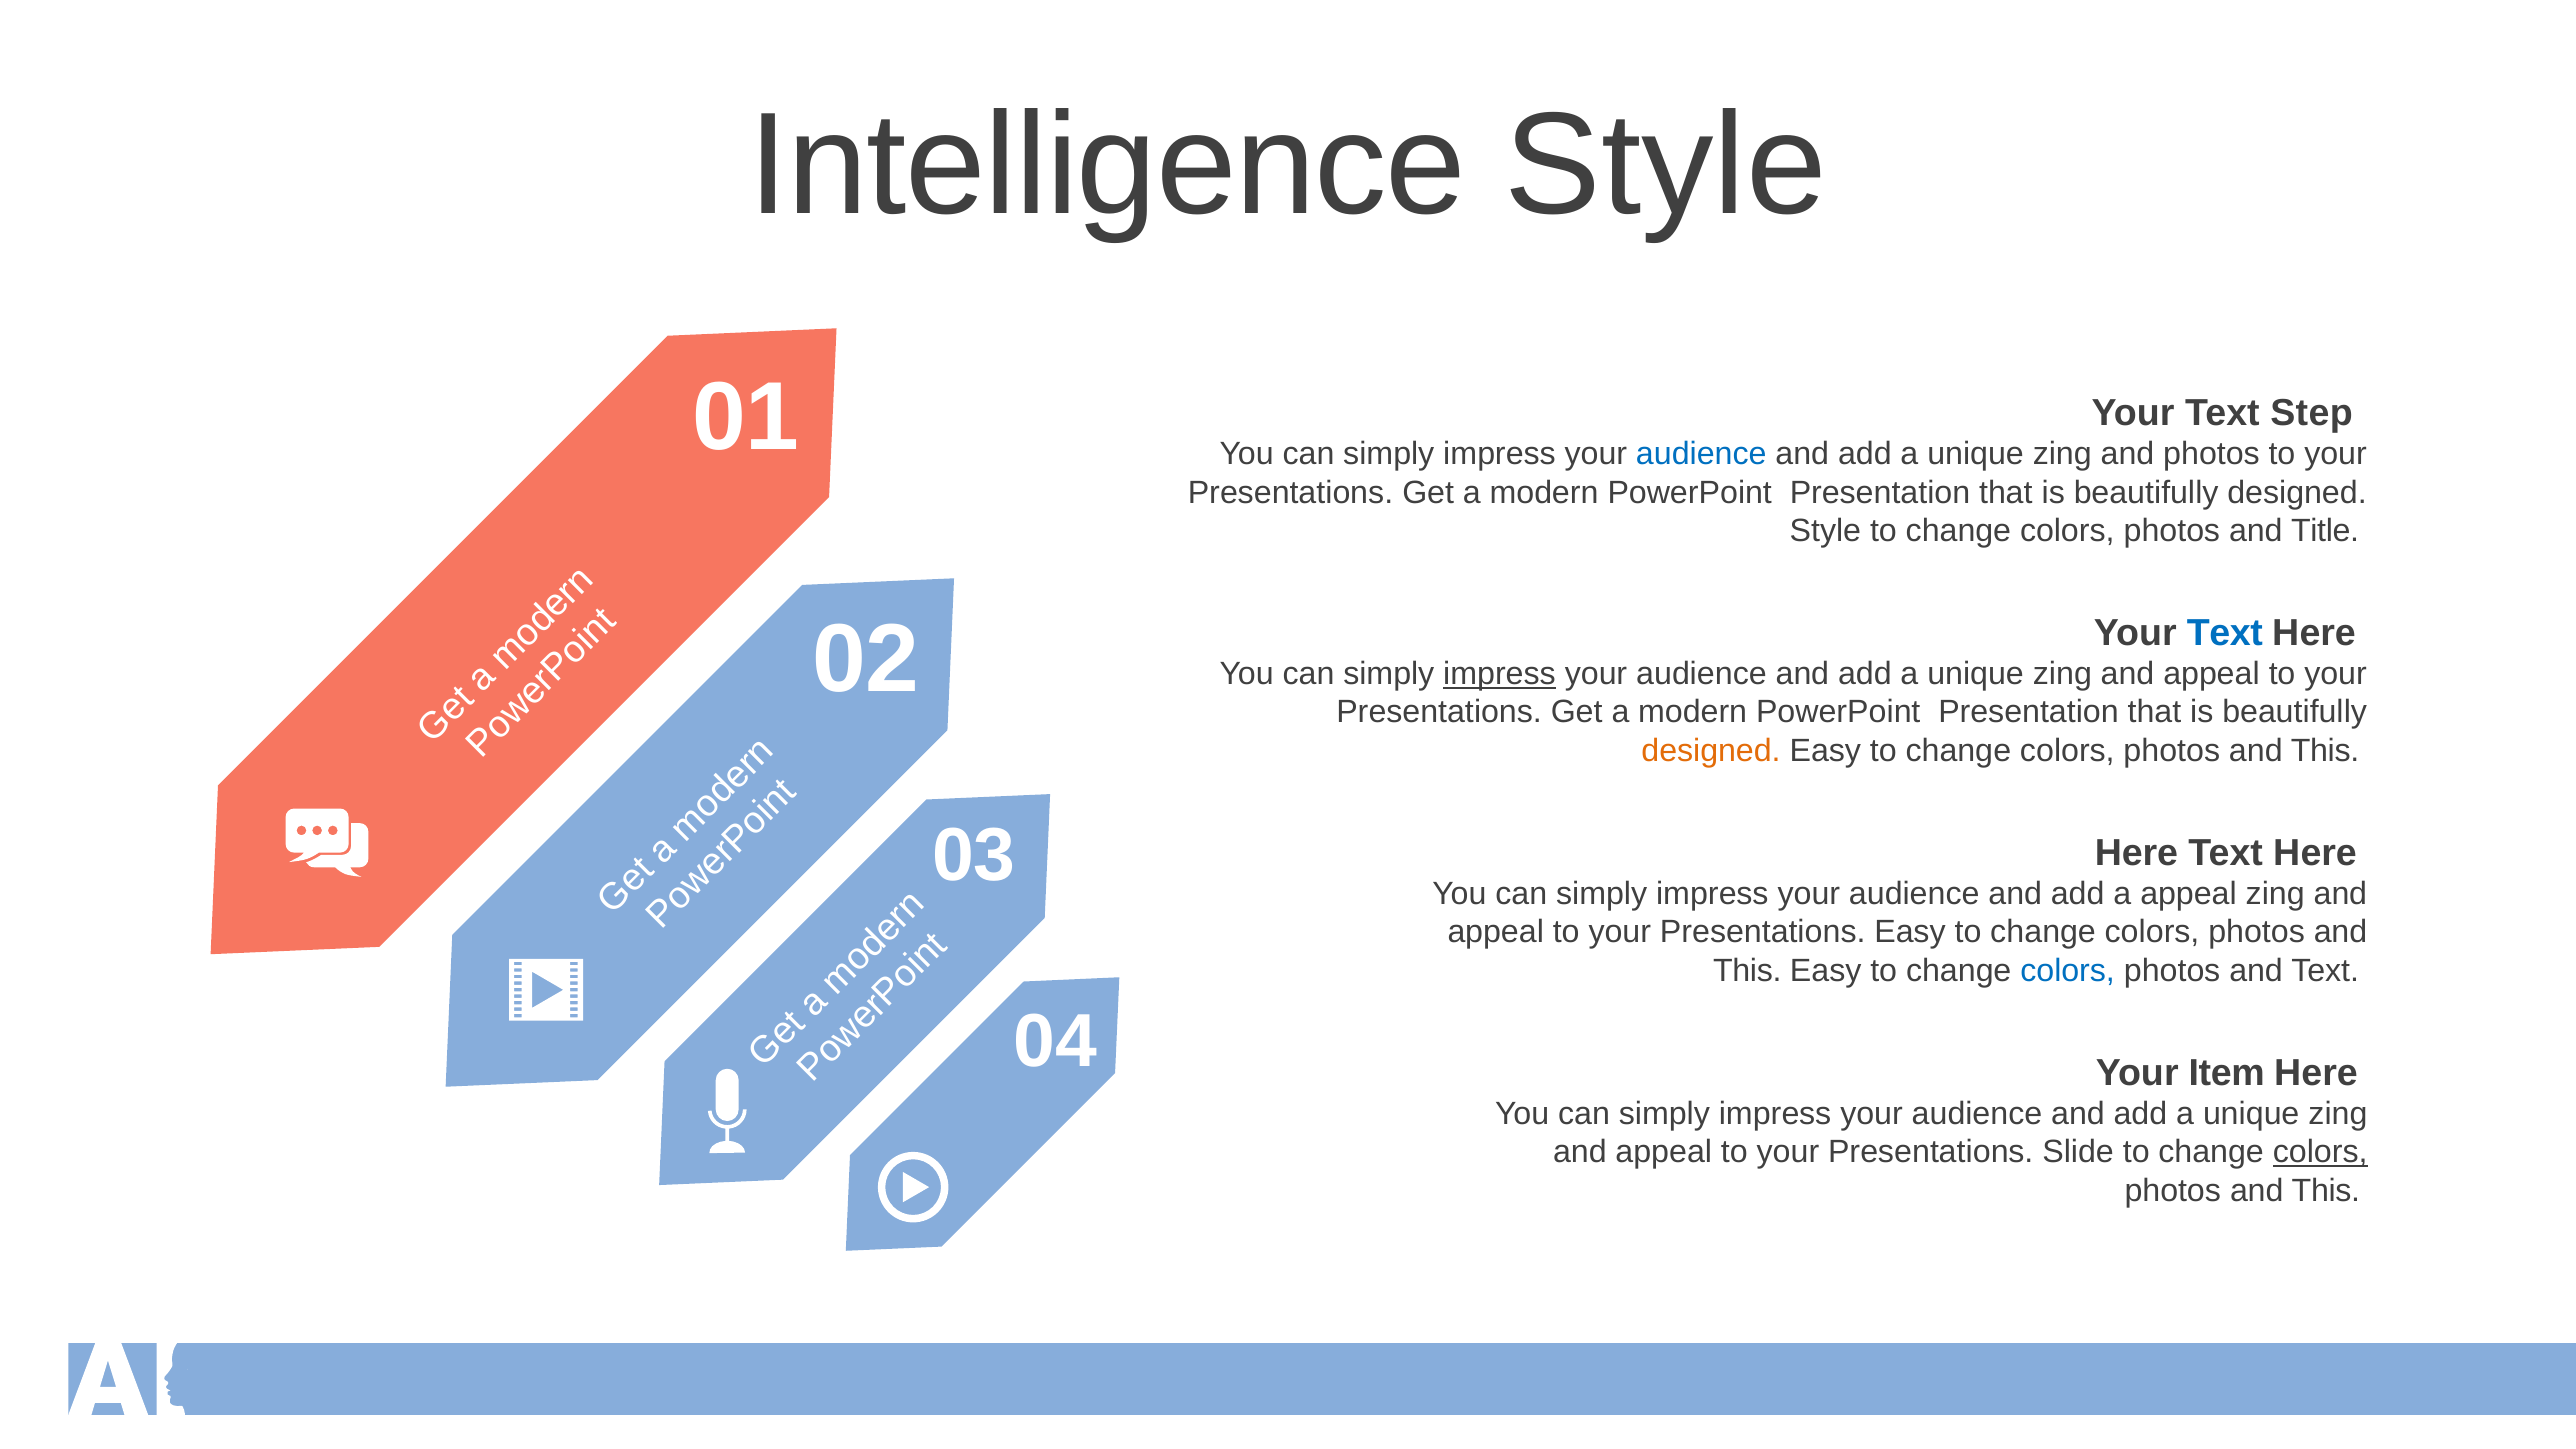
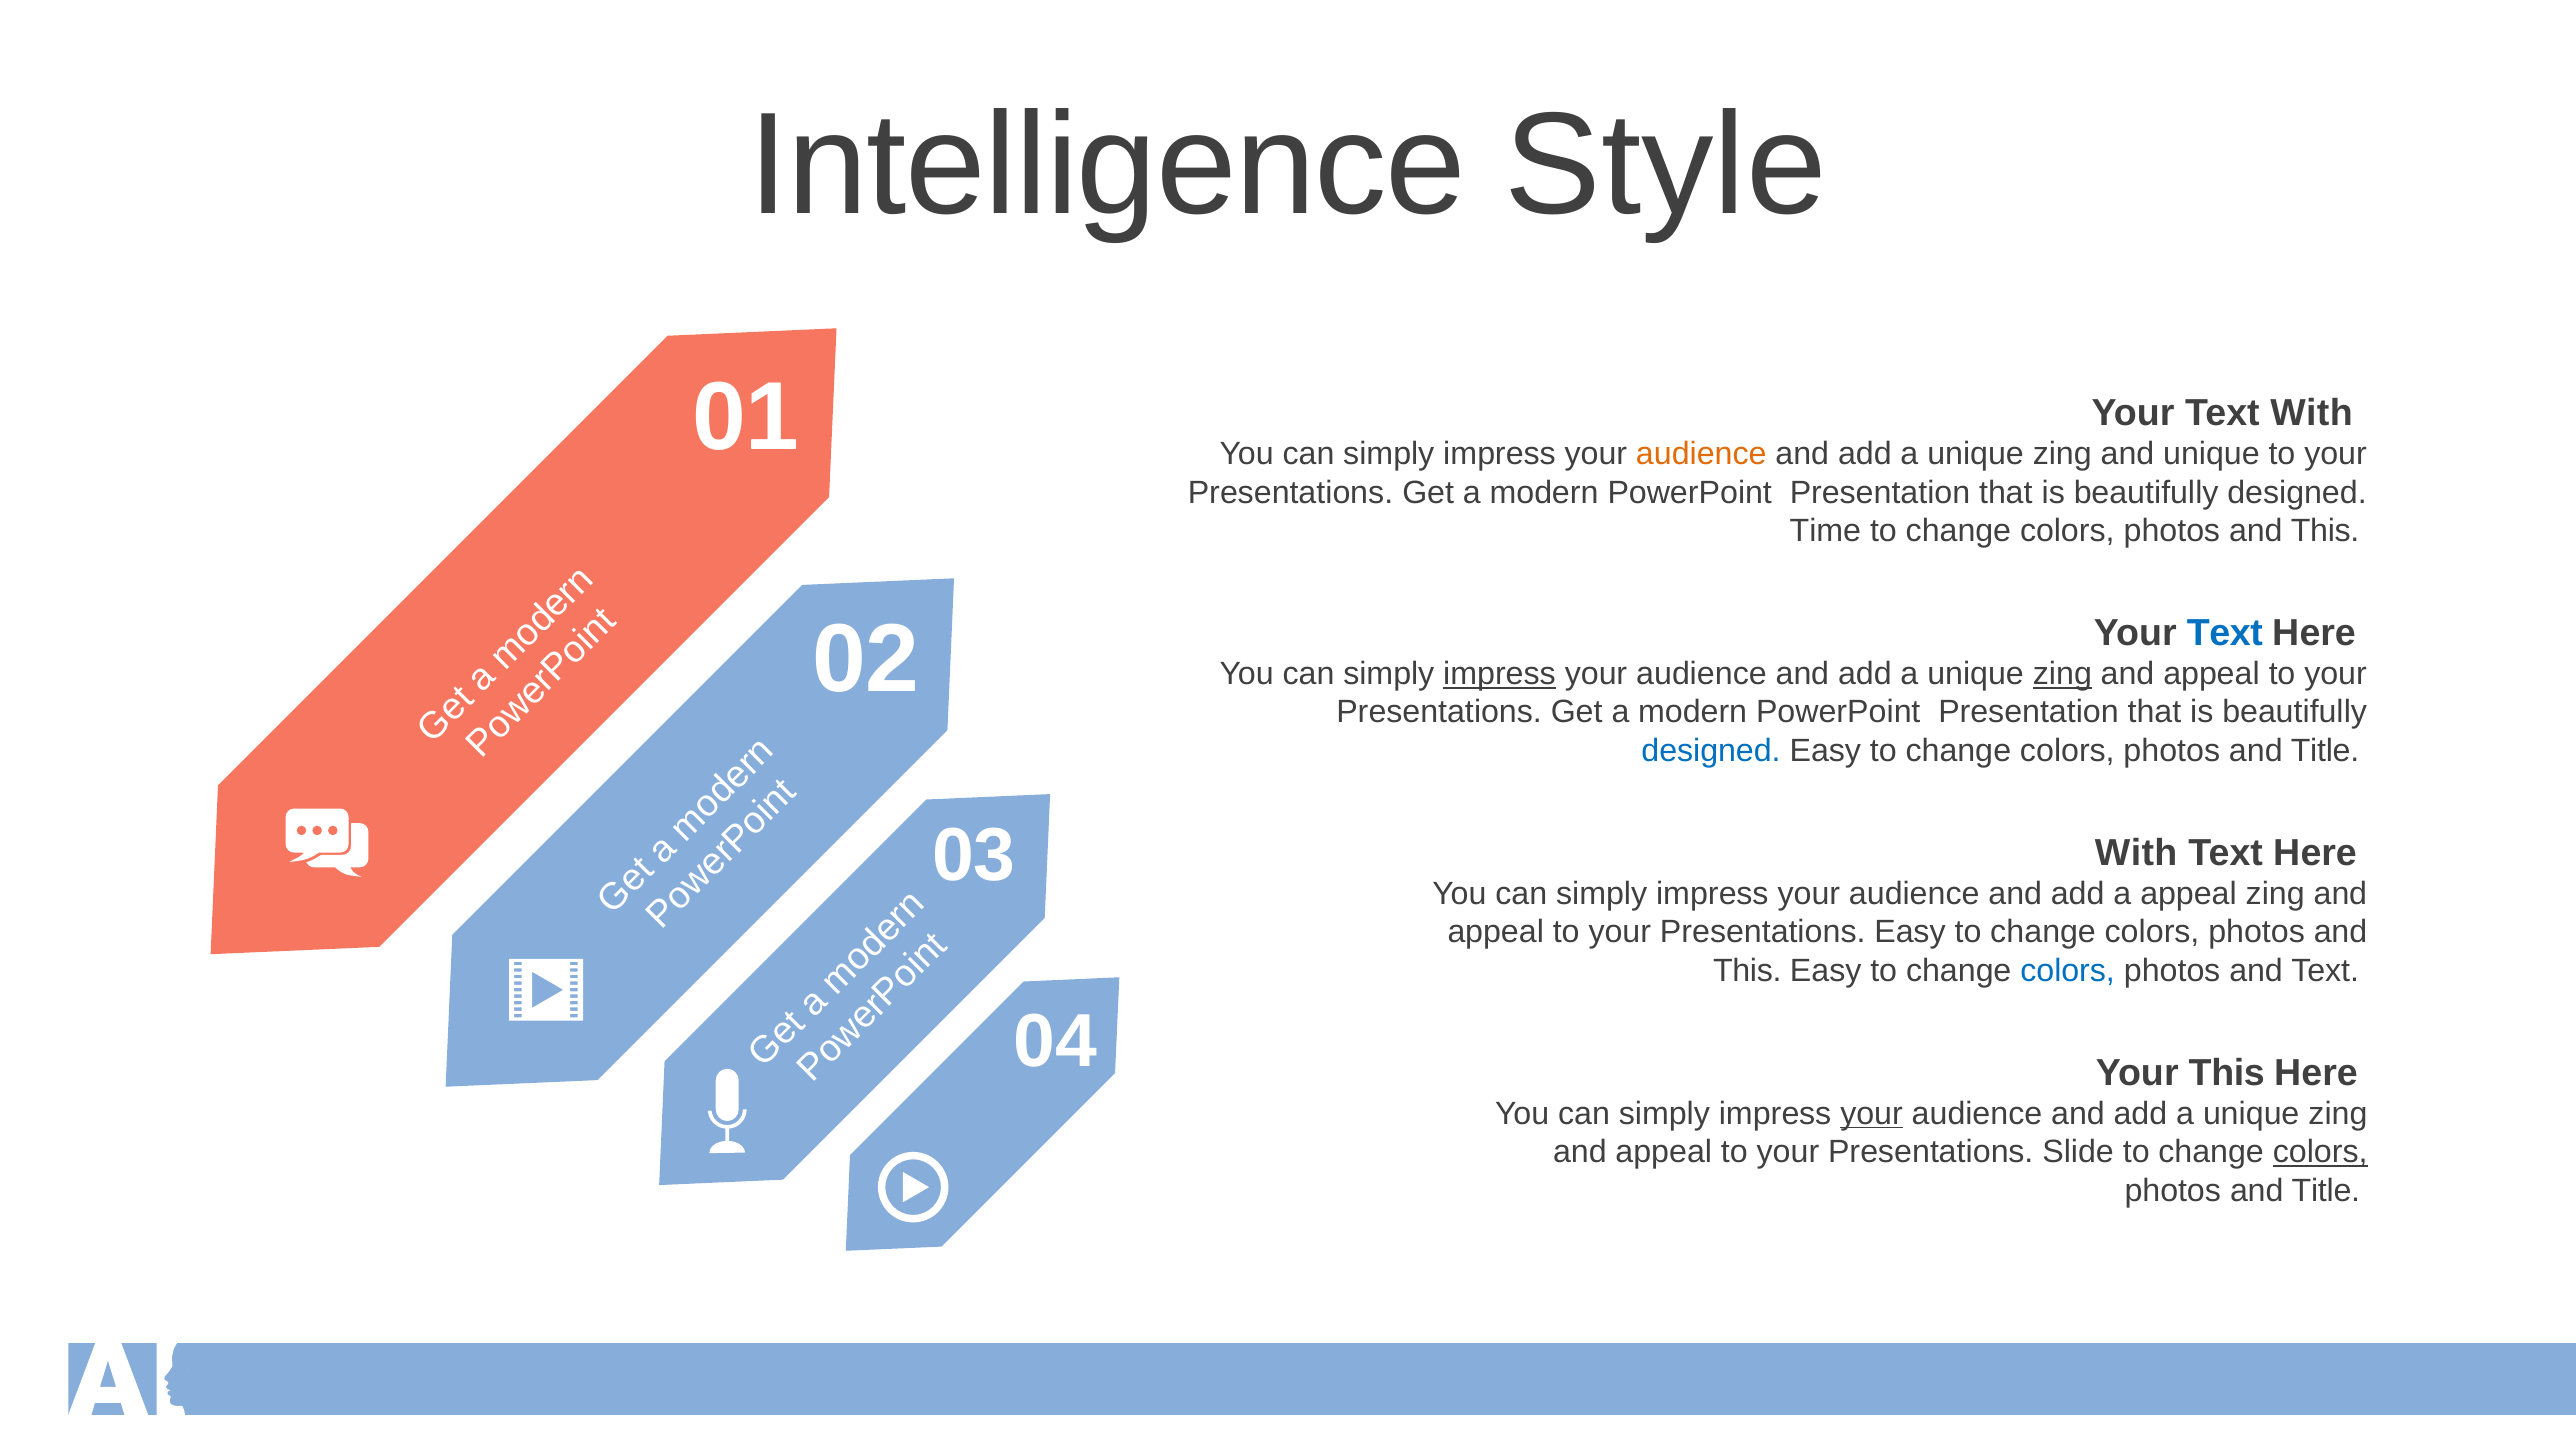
Your Text Step: Step -> With
audience at (1701, 454) colour: blue -> orange
and photos: photos -> unique
Style at (1825, 531): Style -> Time
Title at (2325, 531): Title -> This
zing at (2062, 674) underline: none -> present
designed at (1711, 751) colour: orange -> blue
This at (2325, 751): This -> Title
Here at (2136, 853): Here -> With
Your Item: Item -> This
your at (1872, 1114) underline: none -> present
This at (2326, 1191): This -> Title
